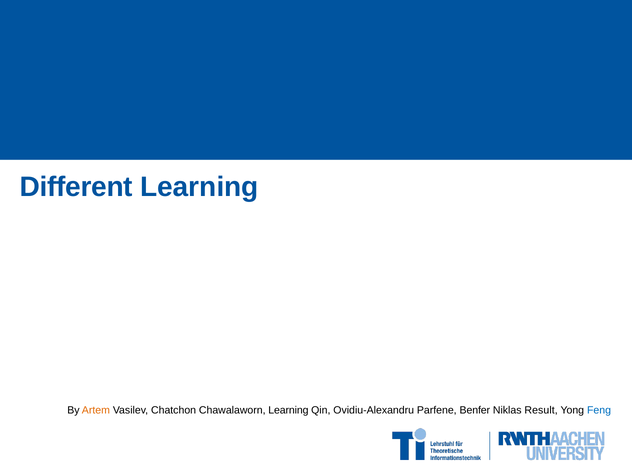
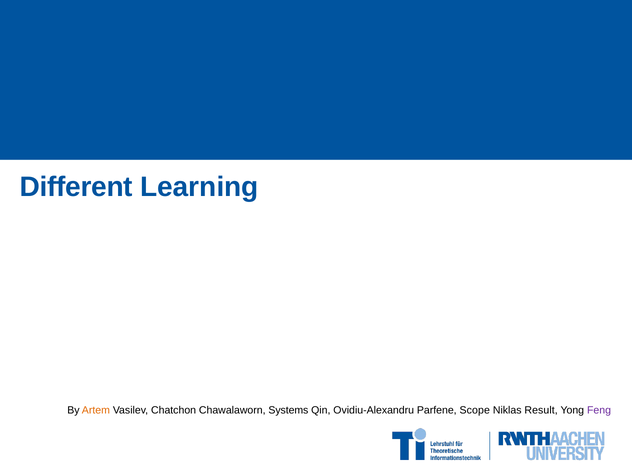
Chawalaworn Learning: Learning -> Systems
Benfer: Benfer -> Scope
Feng colour: blue -> purple
